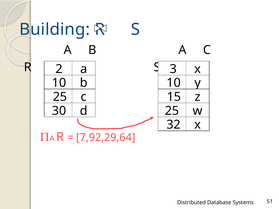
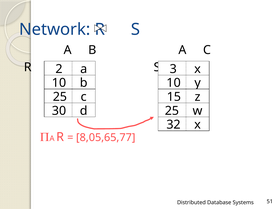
Building: Building -> Network
7,92,29,64: 7,92,29,64 -> 8,05,65,77
